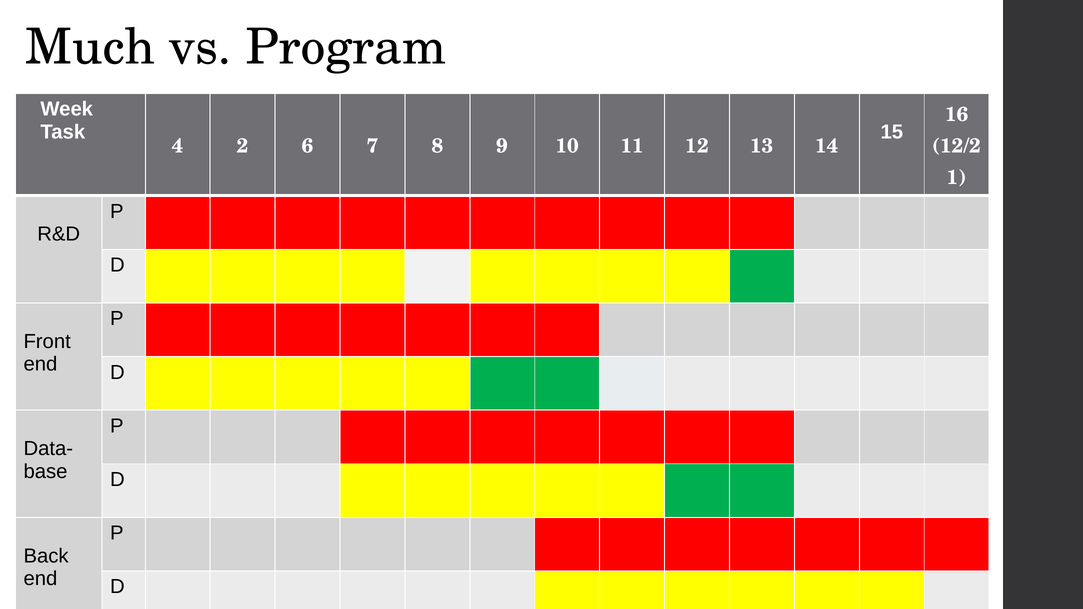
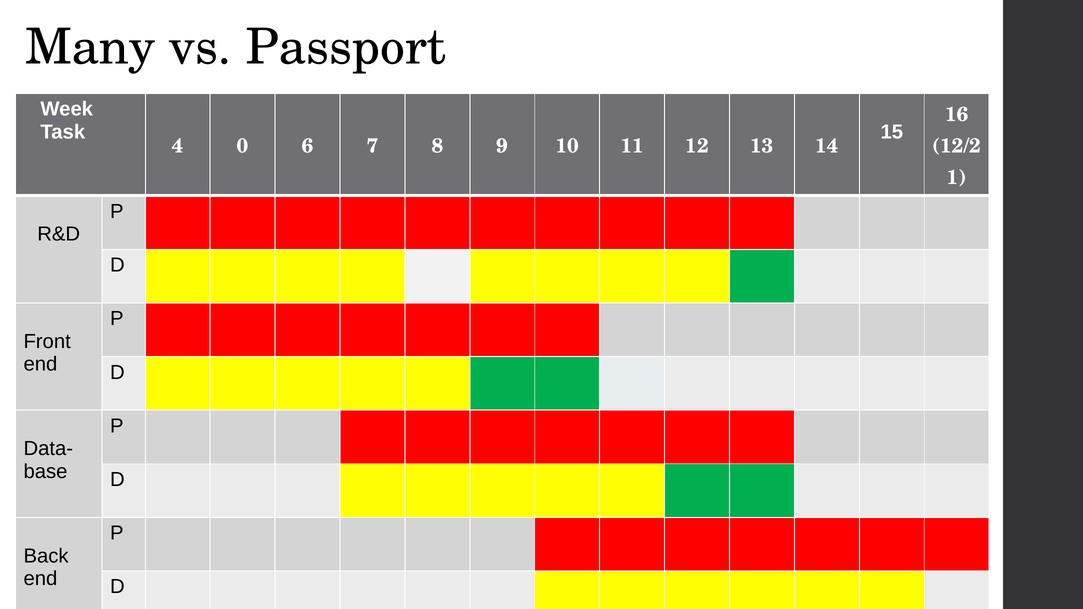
Much: Much -> Many
Program: Program -> Passport
2: 2 -> 0
